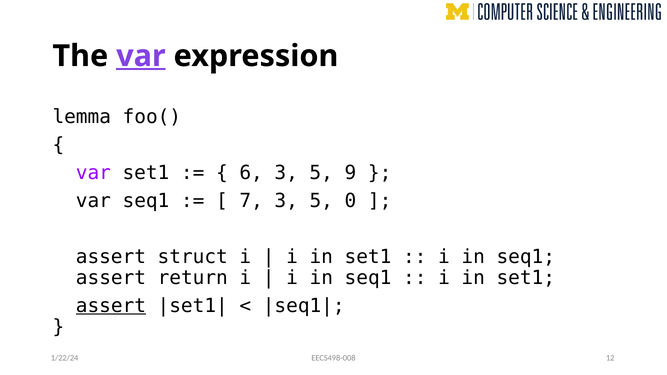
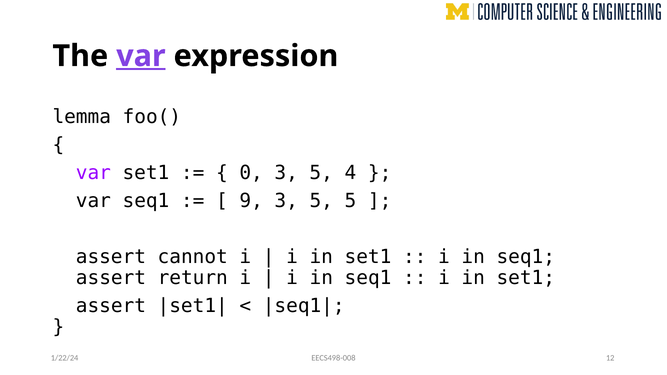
6: 6 -> 0
9: 9 -> 4
7: 7 -> 9
5 0: 0 -> 5
struct: struct -> cannot
assert at (111, 306) underline: present -> none
